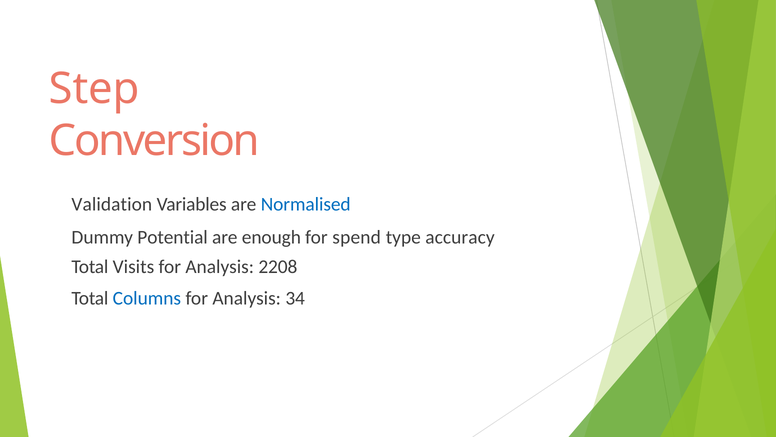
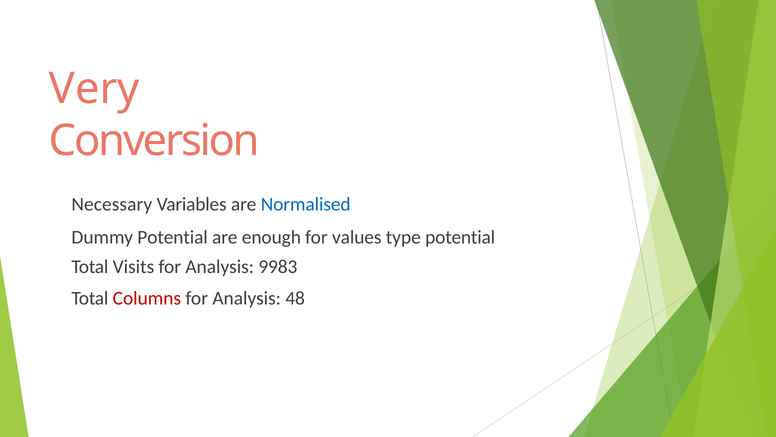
Step: Step -> Very
Validation: Validation -> Necessary
spend: spend -> values
type accuracy: accuracy -> potential
2208: 2208 -> 9983
Columns colour: blue -> red
34: 34 -> 48
